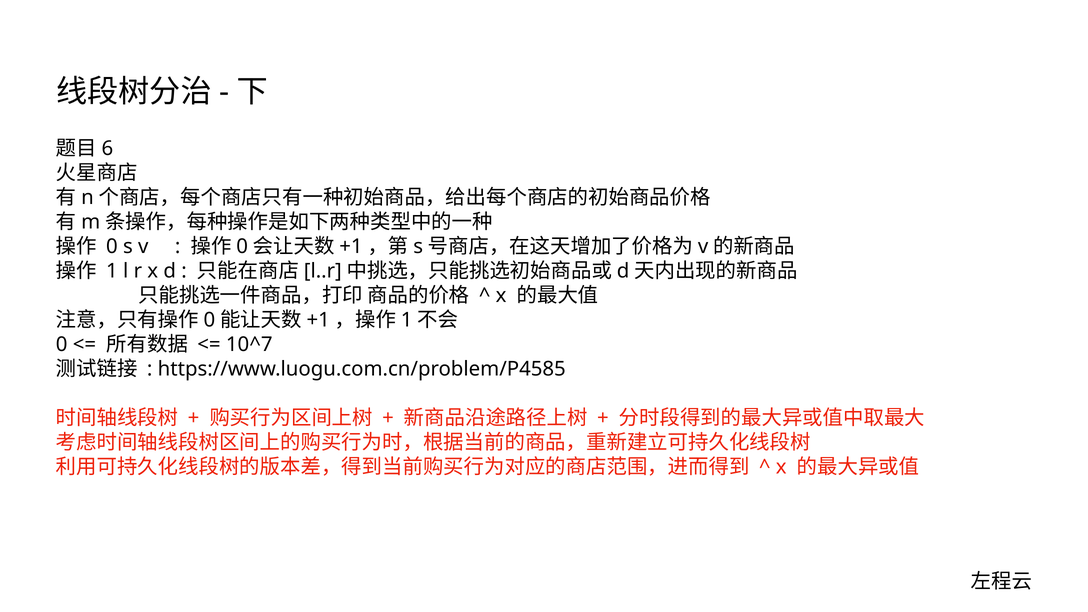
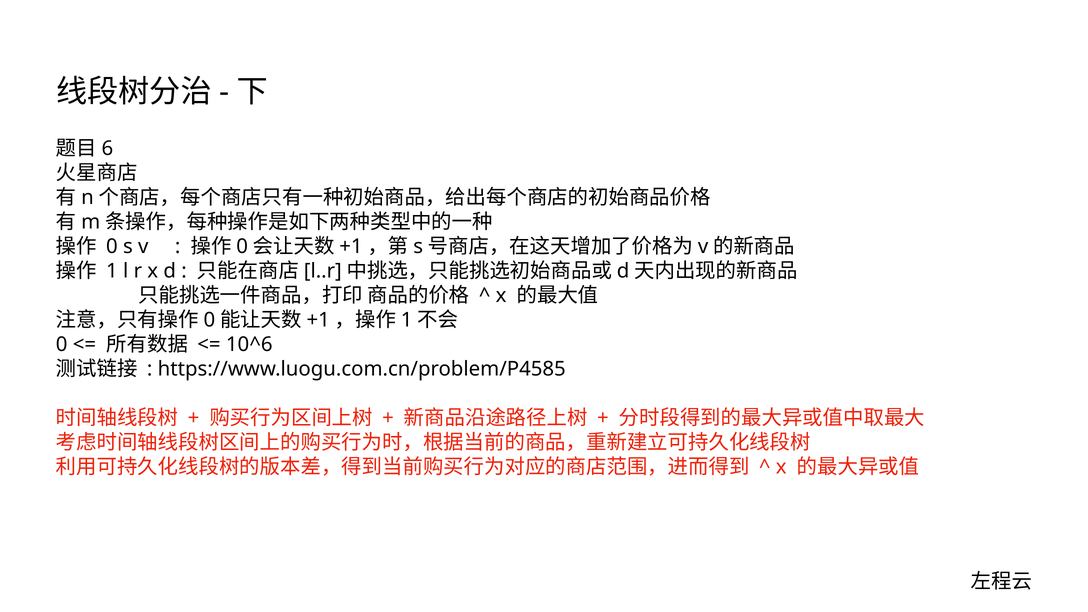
10^7: 10^7 -> 10^6
